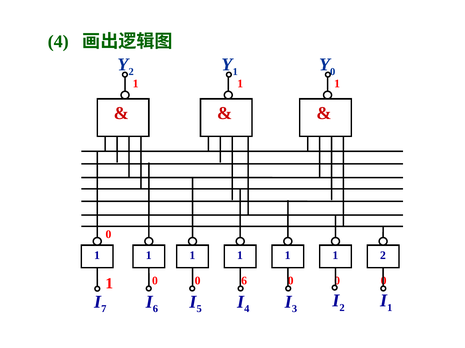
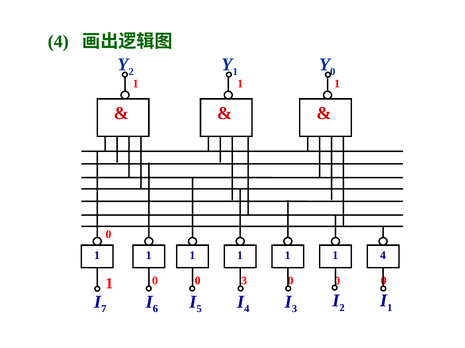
1 2: 2 -> 4
0 6: 6 -> 3
